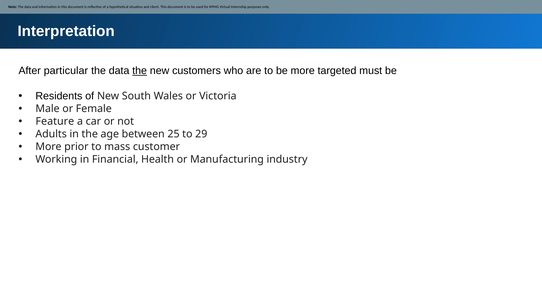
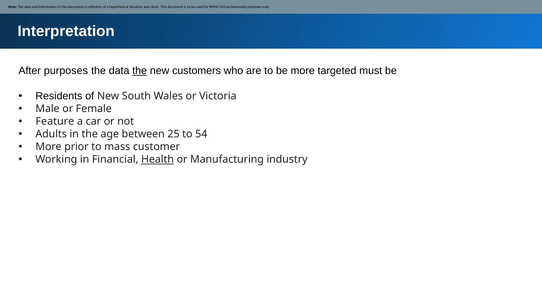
After particular: particular -> purposes
29: 29 -> 54
Health underline: none -> present
